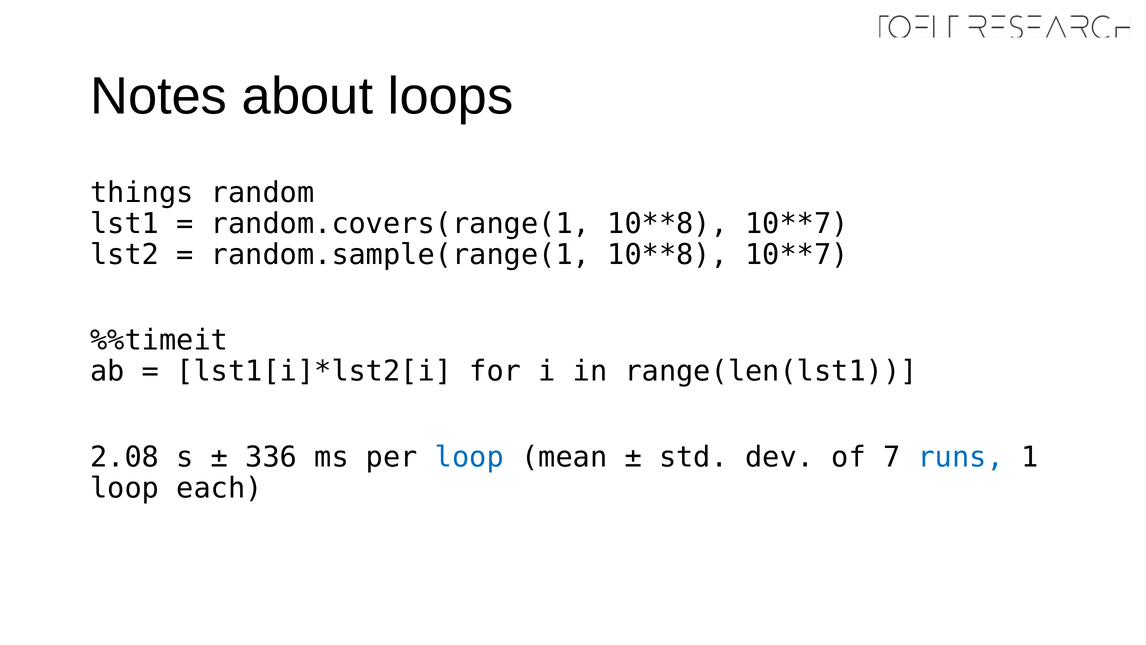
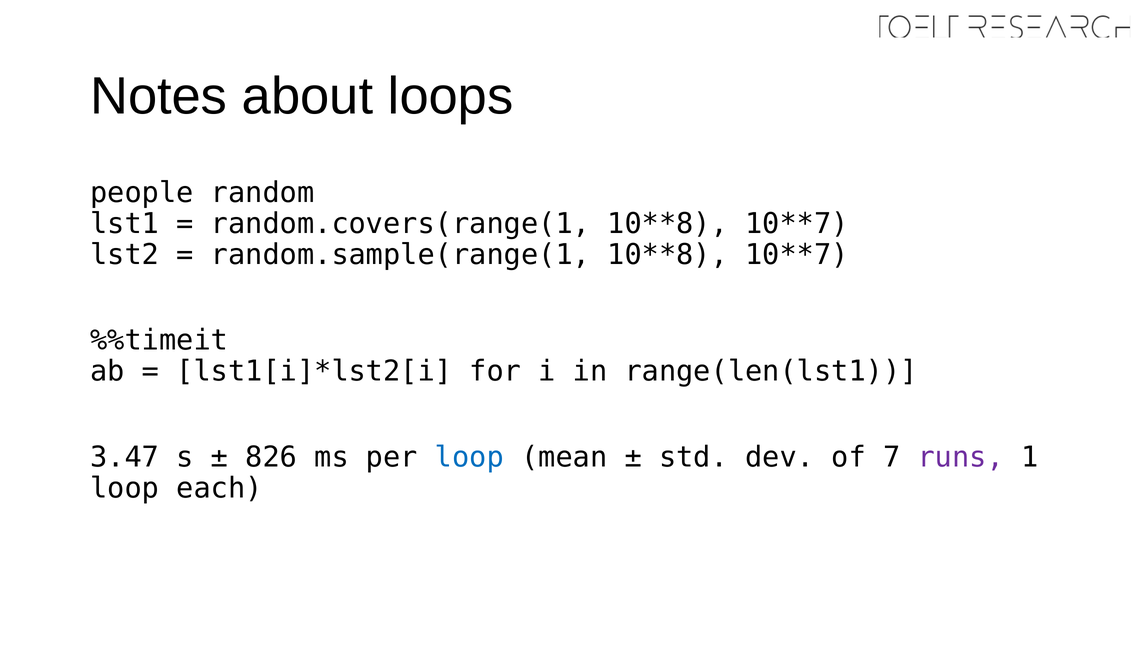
things: things -> people
2.08: 2.08 -> 3.47
336: 336 -> 826
runs colour: blue -> purple
